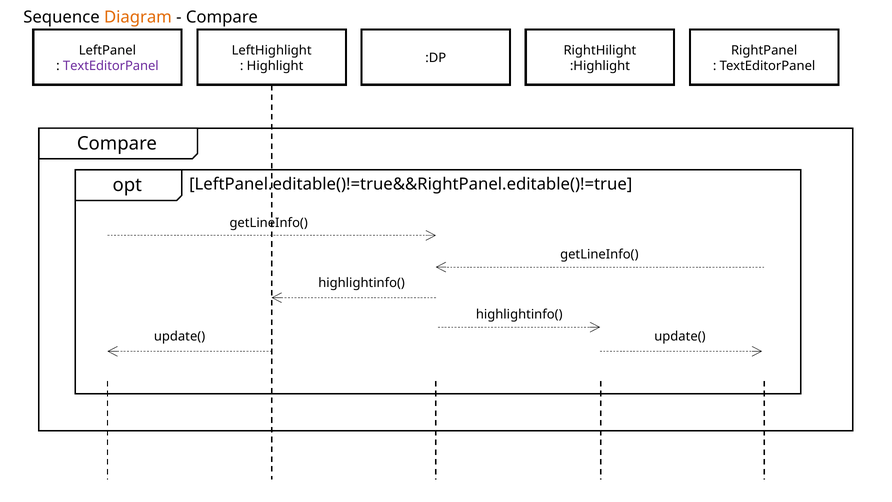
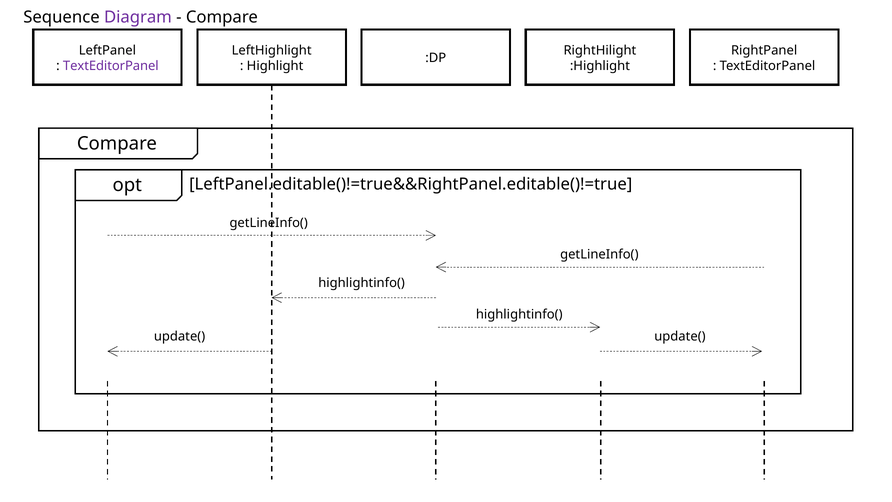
Diagram colour: orange -> purple
